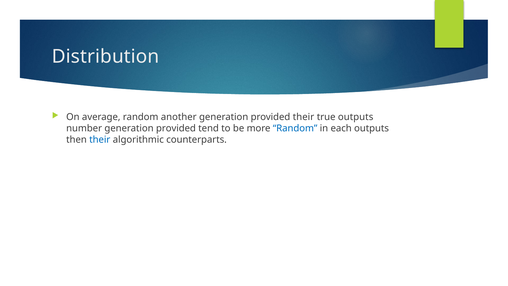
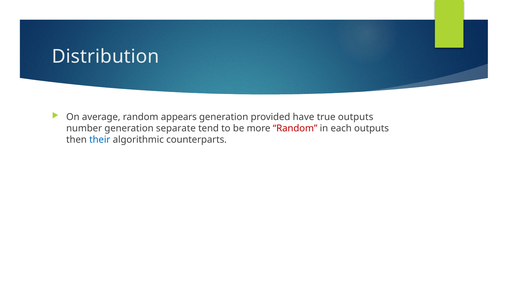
another: another -> appears
provided their: their -> have
number generation provided: provided -> separate
Random at (295, 128) colour: blue -> red
